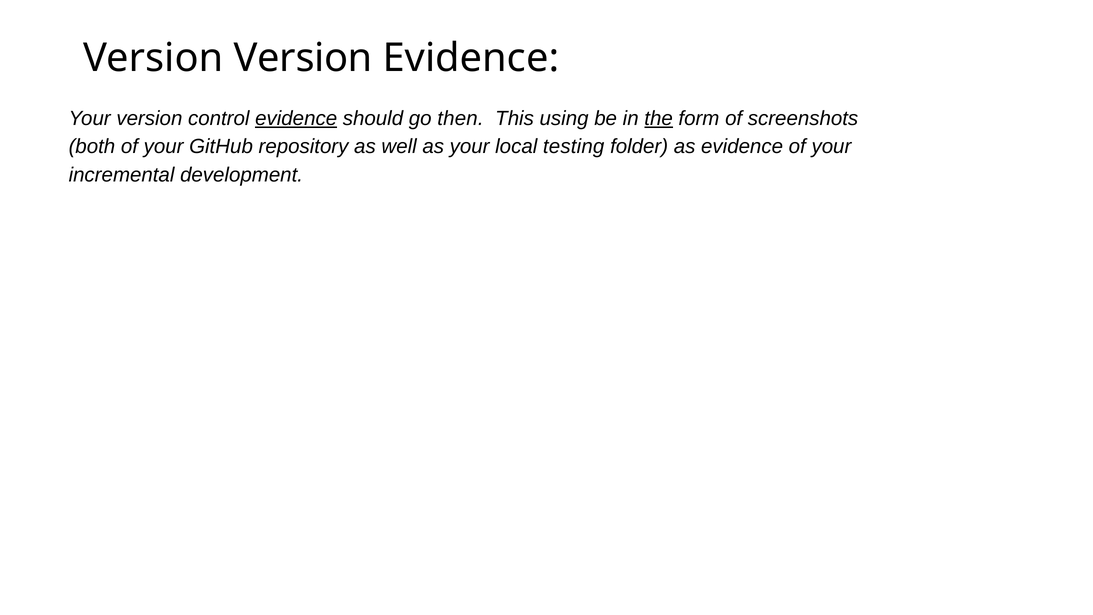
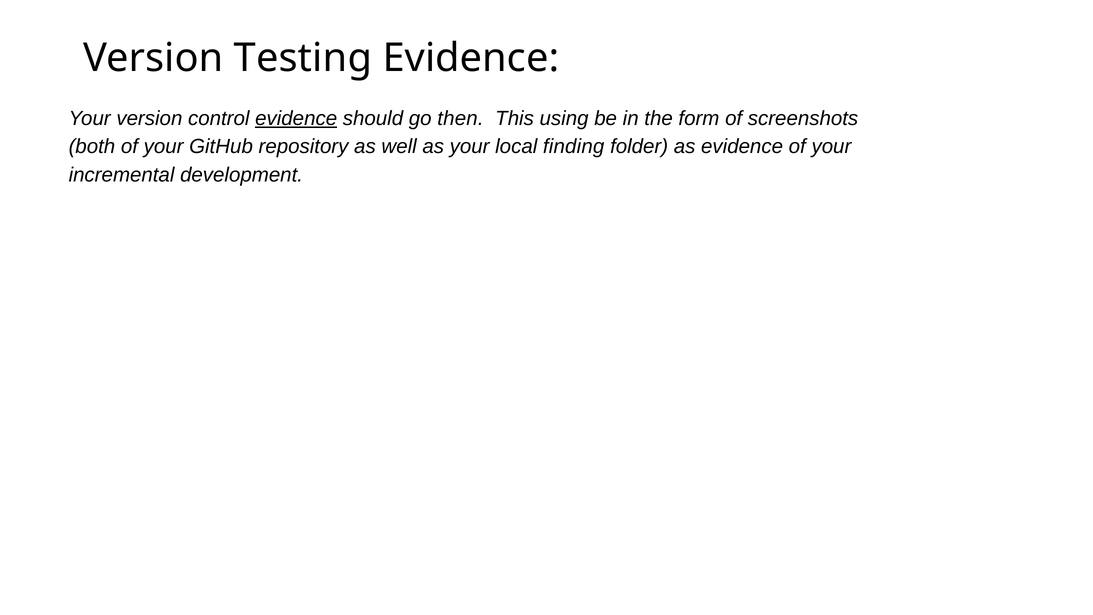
Version Version: Version -> Testing
the underline: present -> none
testing: testing -> finding
